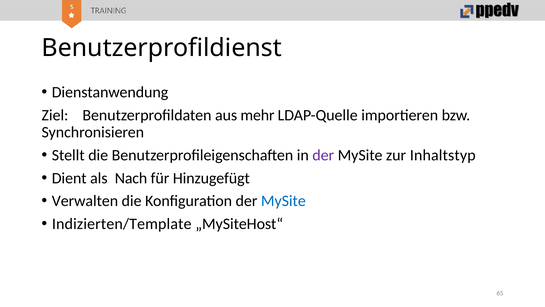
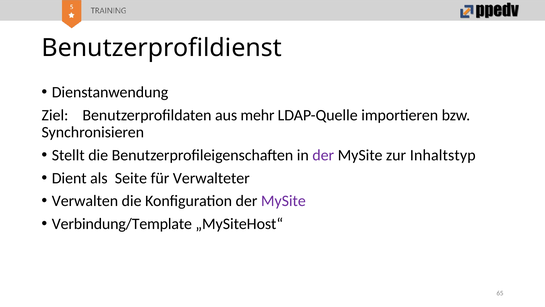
Nach: Nach -> Seite
Hinzugefügt: Hinzugefügt -> Verwalteter
MySite at (283, 201) colour: blue -> purple
Indizierten/Template: Indizierten/Template -> Verbindung/Template
